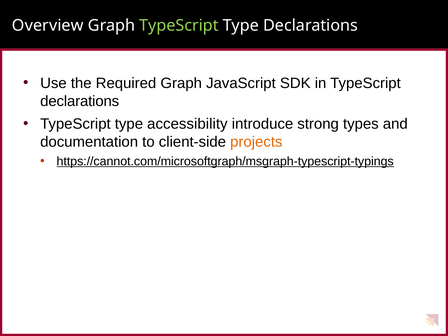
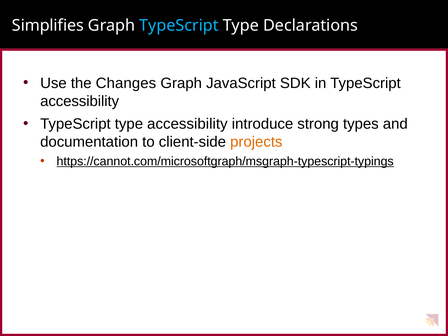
Overview: Overview -> Simplifies
TypeScript at (179, 25) colour: light green -> light blue
Required: Required -> Changes
declarations at (80, 101): declarations -> accessibility
